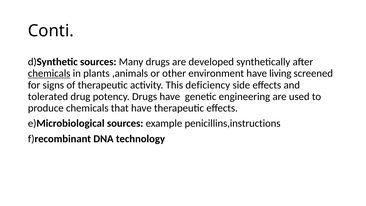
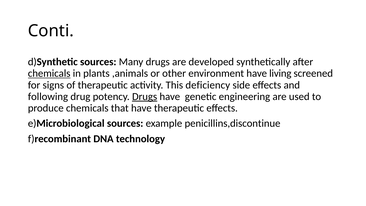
tolerated: tolerated -> following
Drugs at (145, 96) underline: none -> present
penicillins,instructions: penicillins,instructions -> penicillins,discontinue
